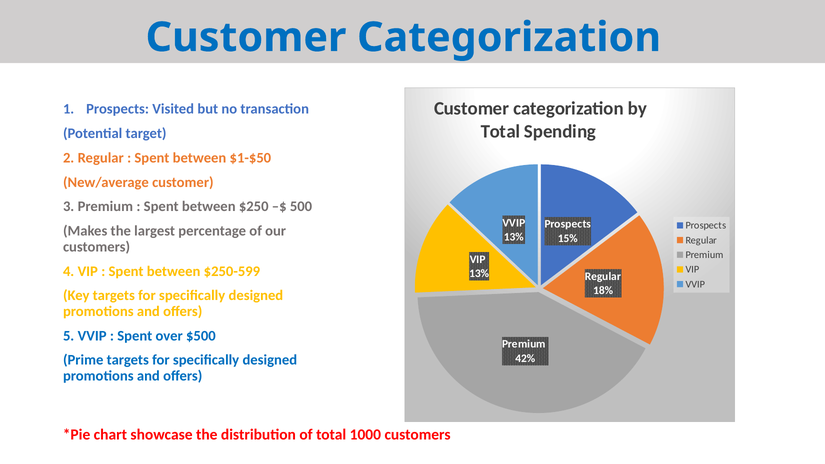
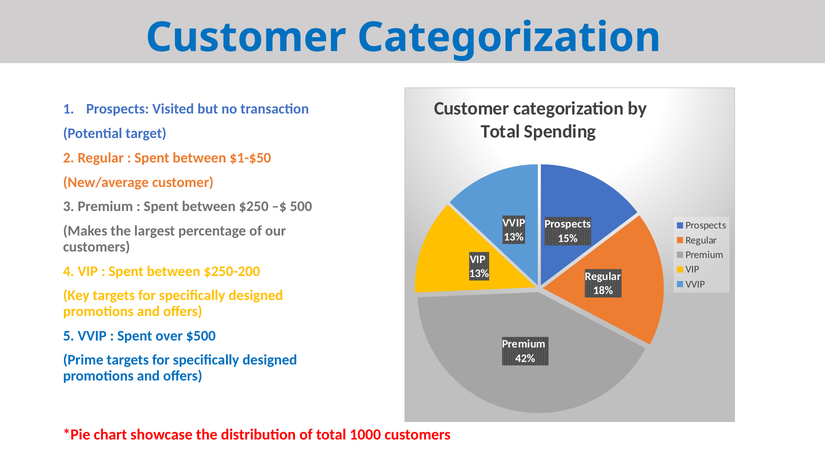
$250-599: $250-599 -> $250-200
